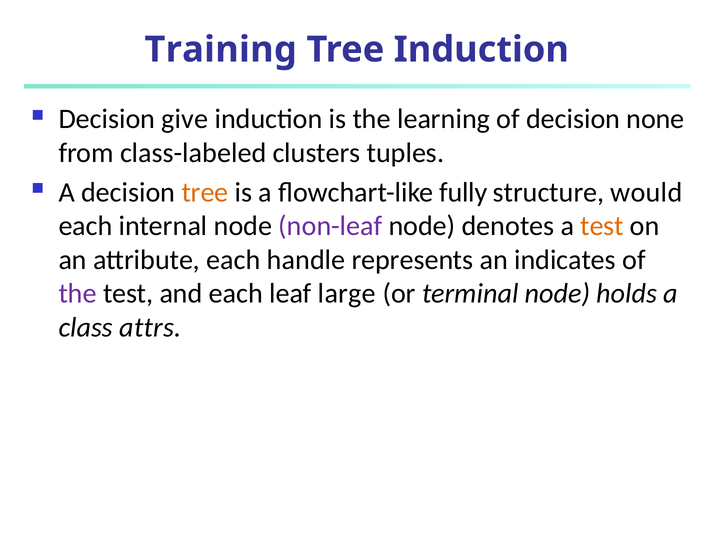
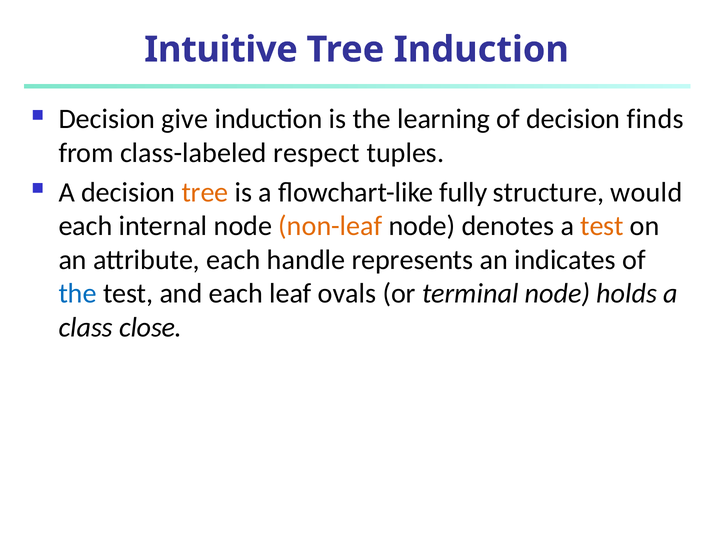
Training: Training -> Intuitive
none: none -> finds
clusters: clusters -> respect
non-leaf colour: purple -> orange
the at (78, 294) colour: purple -> blue
large: large -> ovals
attrs: attrs -> close
